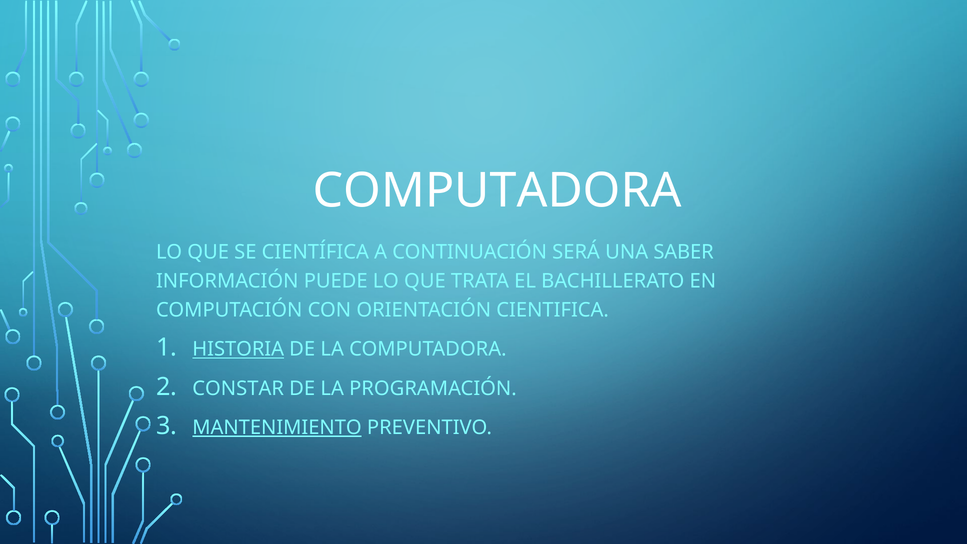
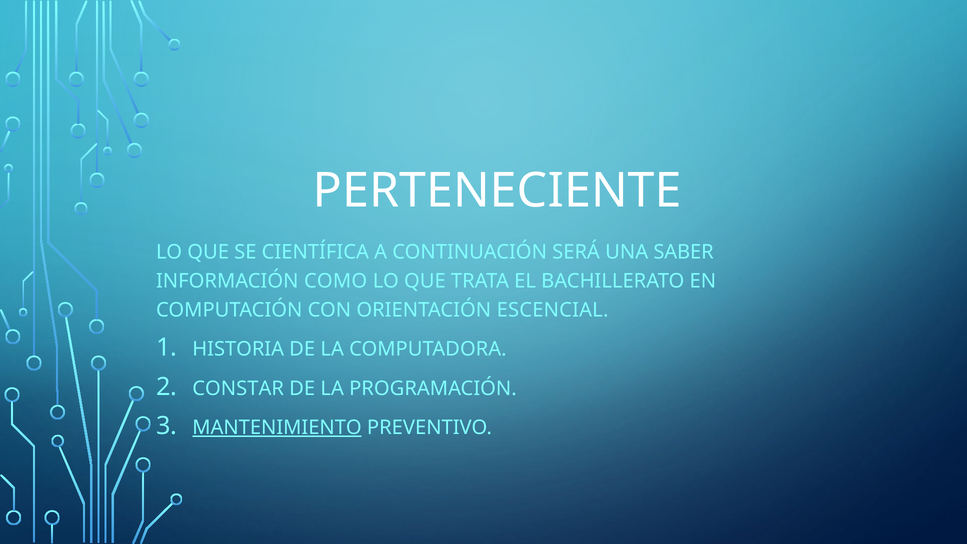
COMPUTADORA at (497, 191): COMPUTADORA -> PERTENECIENTE
PUEDE: PUEDE -> COMO
CIENTIFICA: CIENTIFICA -> ESCENCIAL
HISTORIA underline: present -> none
